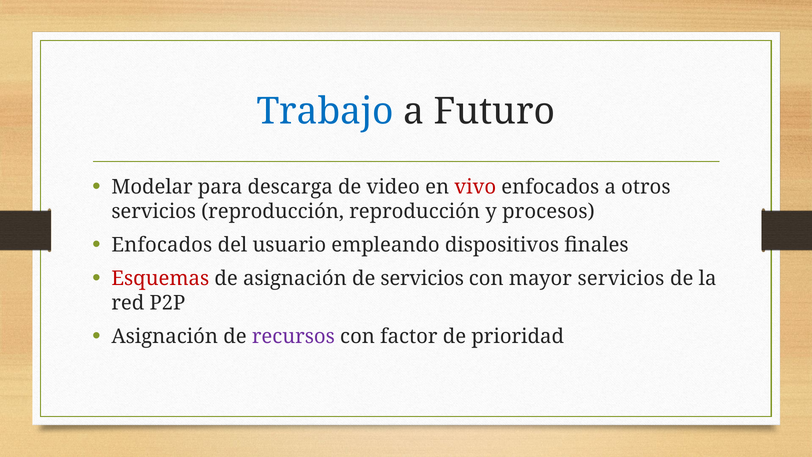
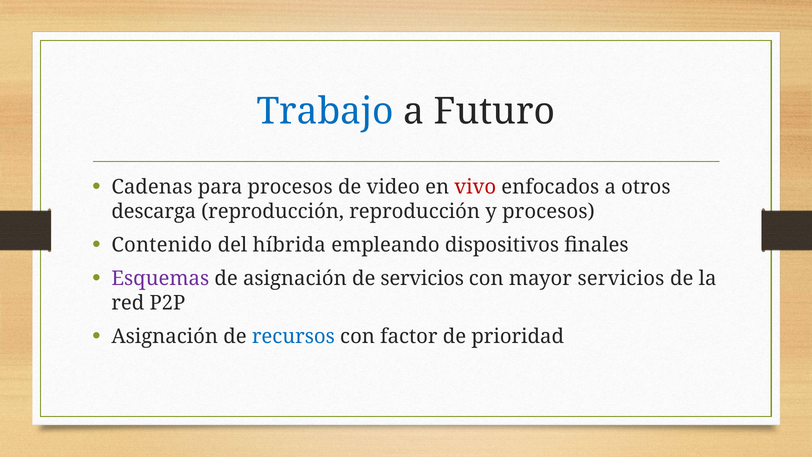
Modelar: Modelar -> Cadenas
para descarga: descarga -> procesos
servicios at (154, 211): servicios -> descarga
Enfocados at (162, 245): Enfocados -> Contenido
usuario: usuario -> híbrida
Esquemas colour: red -> purple
recursos colour: purple -> blue
